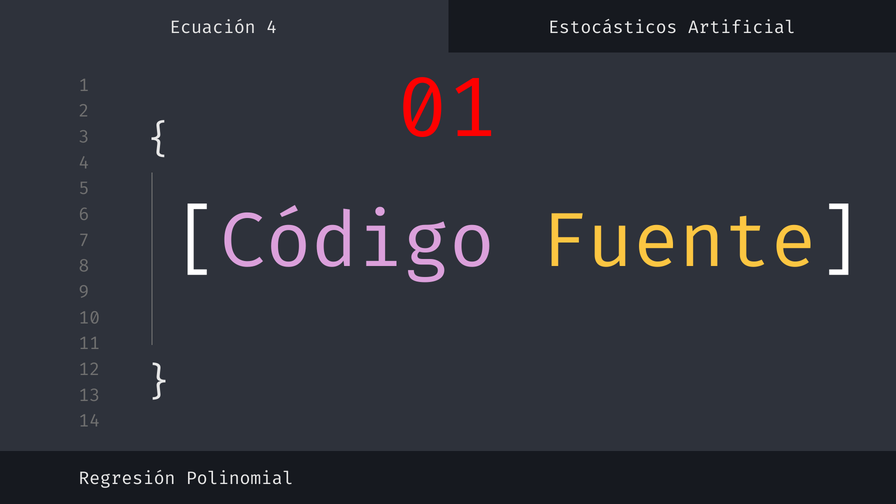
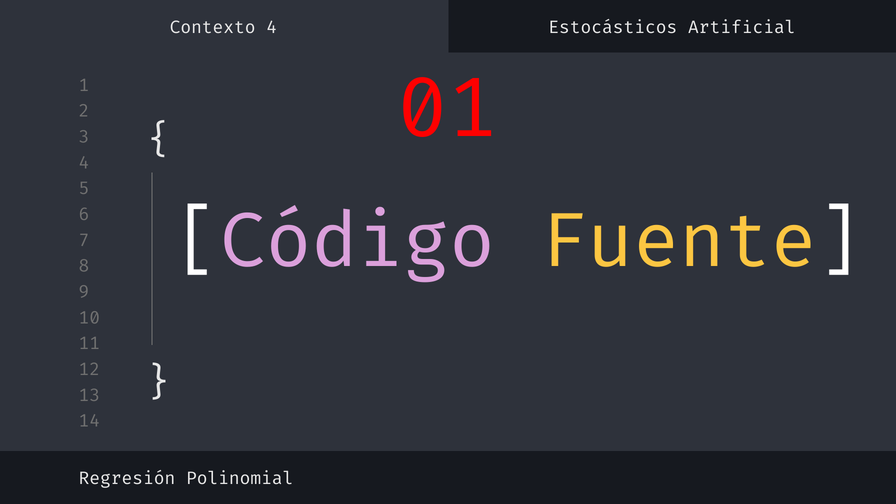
Ecuación: Ecuación -> Contexto
